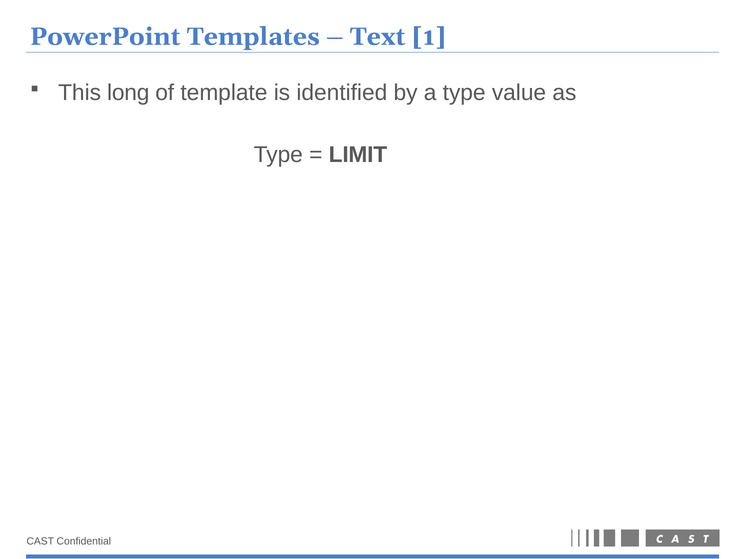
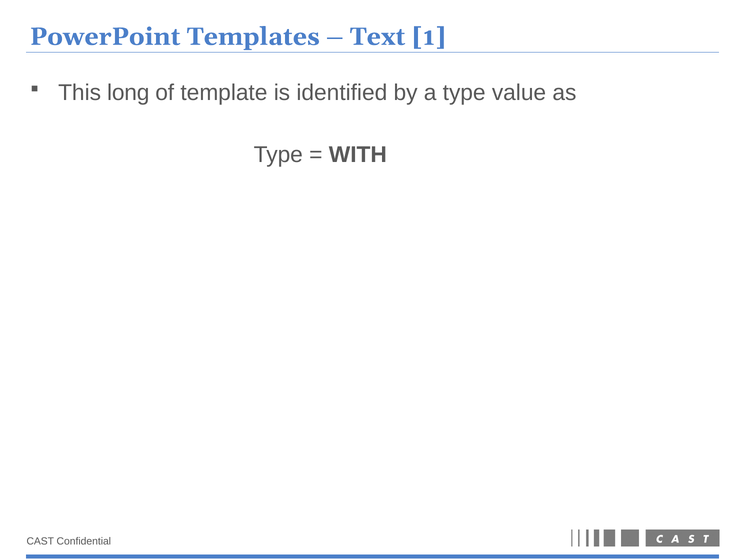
LIMIT: LIMIT -> WITH
